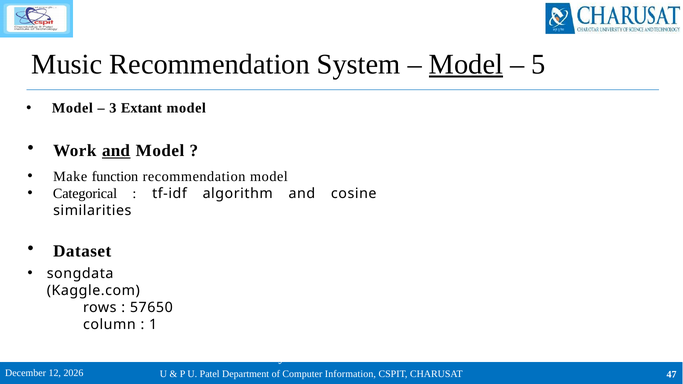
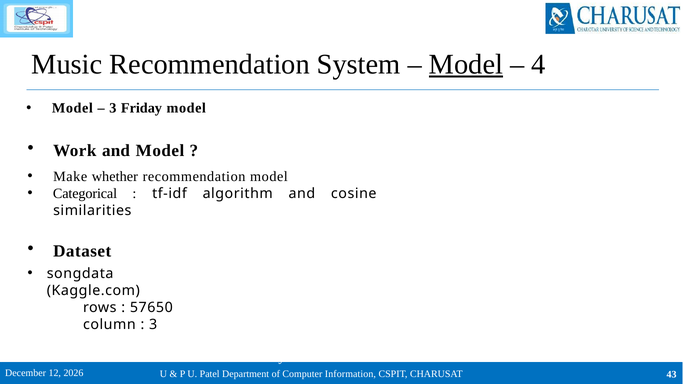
5: 5 -> 4
Extant: Extant -> Friday
and at (116, 151) underline: present -> none
function: function -> whether
1 at (153, 325): 1 -> 3
47: 47 -> 43
